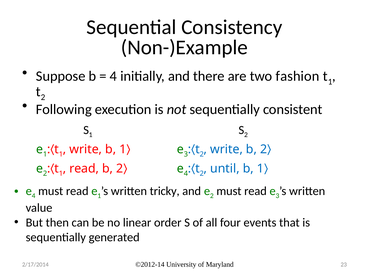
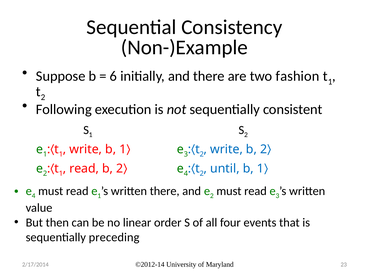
4 at (113, 76): 4 -> 6
written tricky: tricky -> there
generated: generated -> preceding
